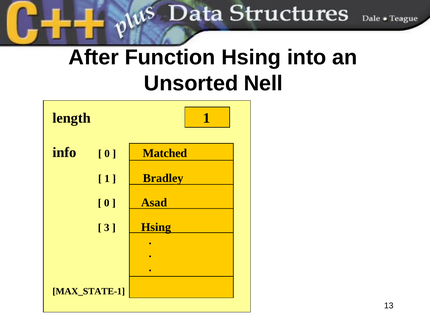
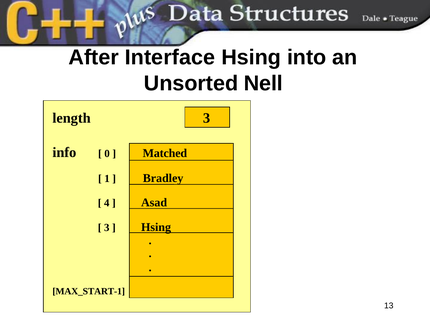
Function: Function -> Interface
length 1: 1 -> 3
0 at (107, 203): 0 -> 4
MAX_STATE-1: MAX_STATE-1 -> MAX_START-1
